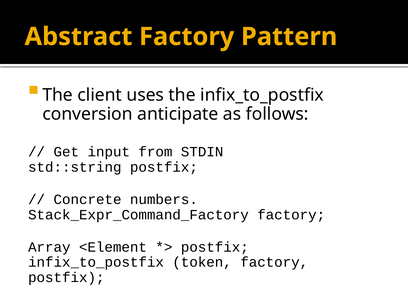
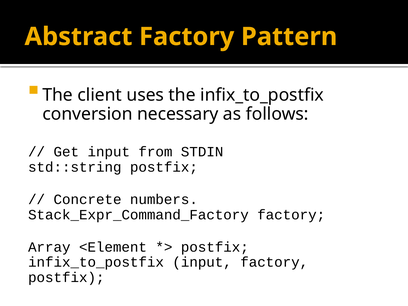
anticipate: anticipate -> necessary
infix_to_postfix token: token -> input
